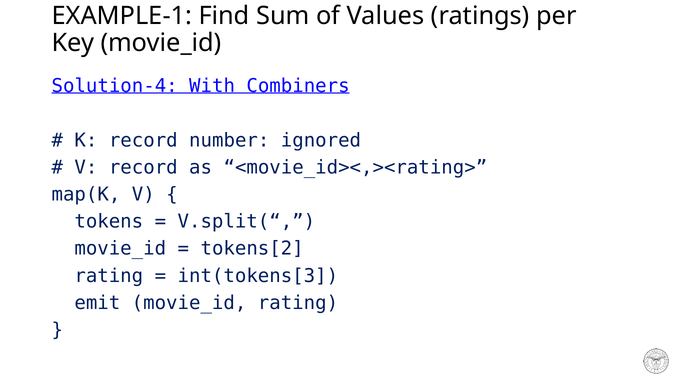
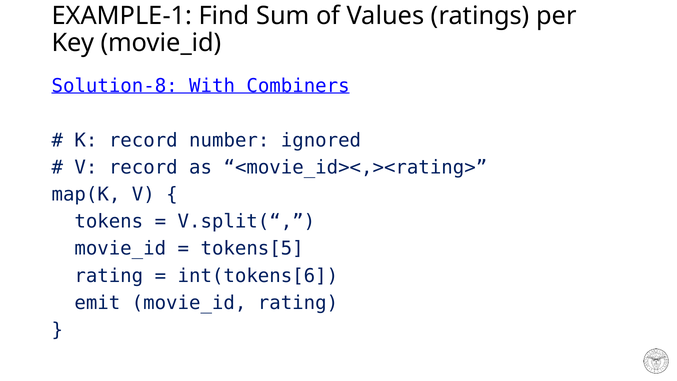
Solution-4: Solution-4 -> Solution-8
tokens[2: tokens[2 -> tokens[5
int(tokens[3: int(tokens[3 -> int(tokens[6
